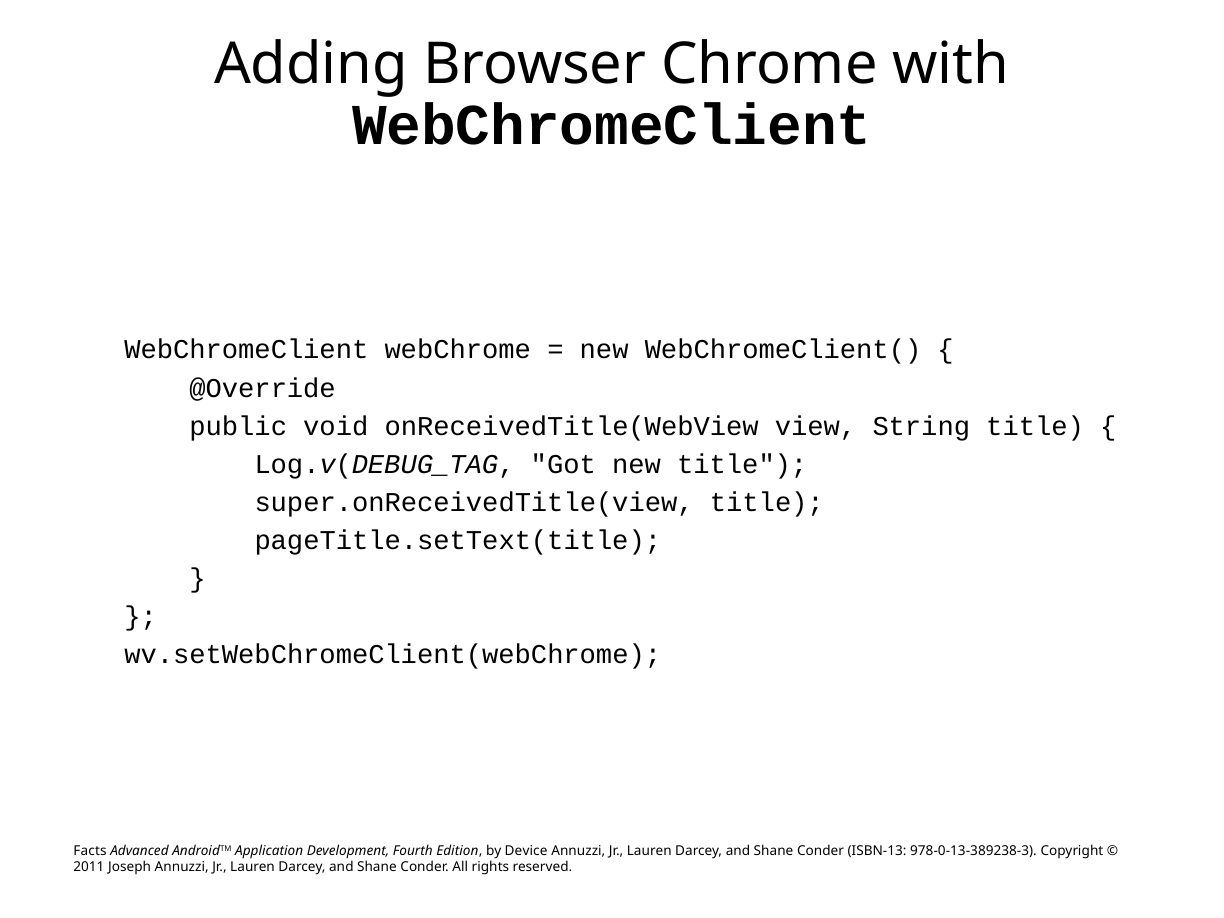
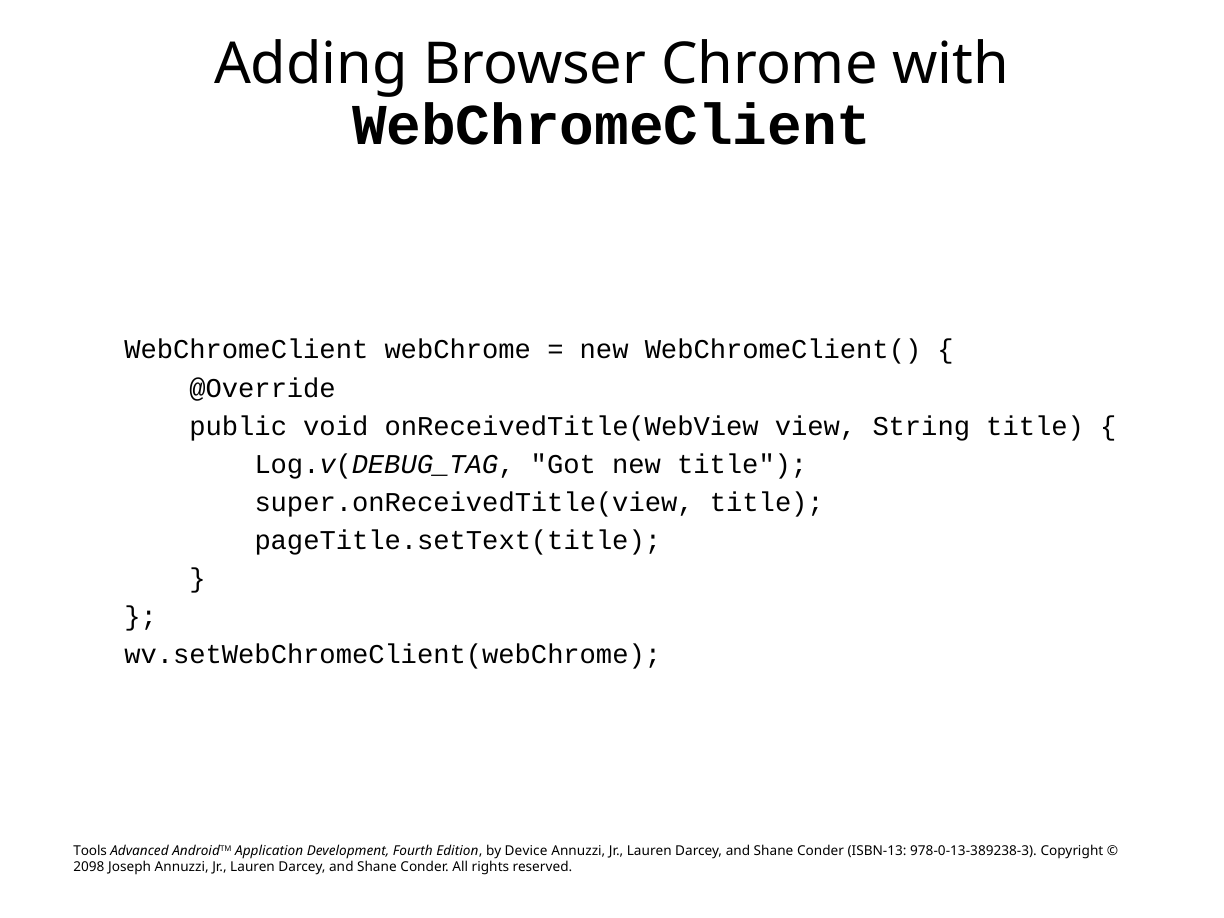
Facts: Facts -> Tools
2011: 2011 -> 2098
